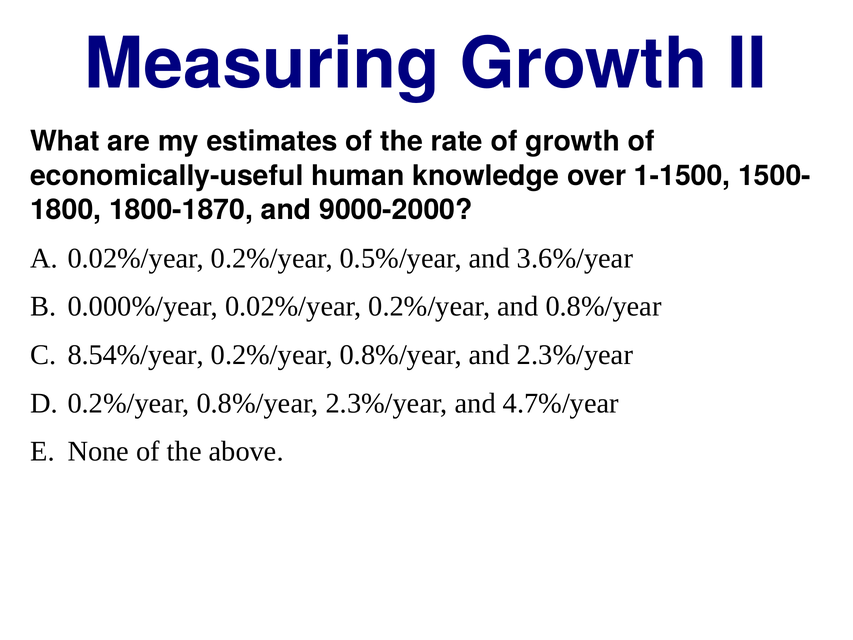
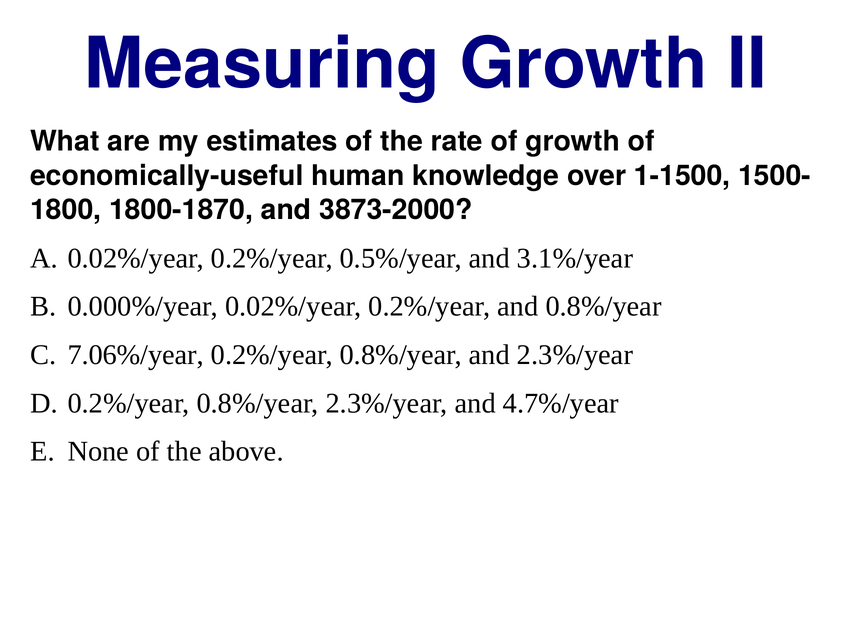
9000-2000: 9000-2000 -> 3873-2000
3.6%/year: 3.6%/year -> 3.1%/year
8.54%/year: 8.54%/year -> 7.06%/year
